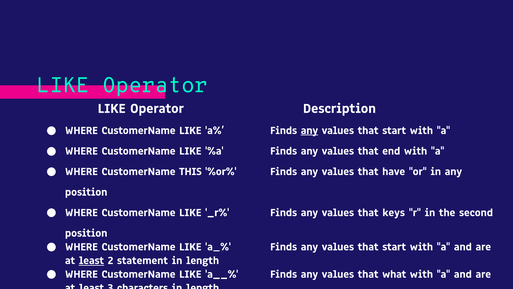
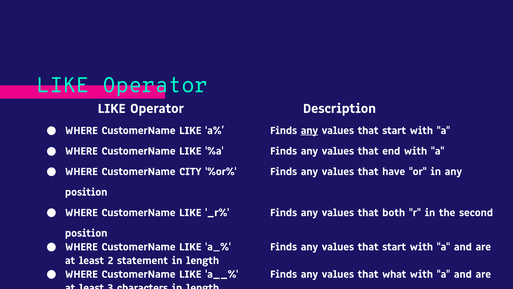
THIS: THIS -> CITY
keys: keys -> both
least at (91, 260) underline: present -> none
